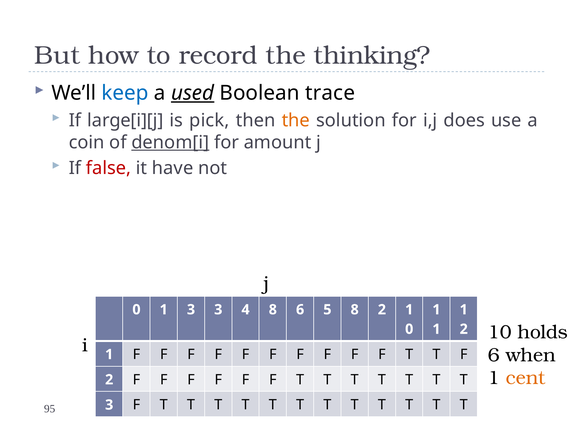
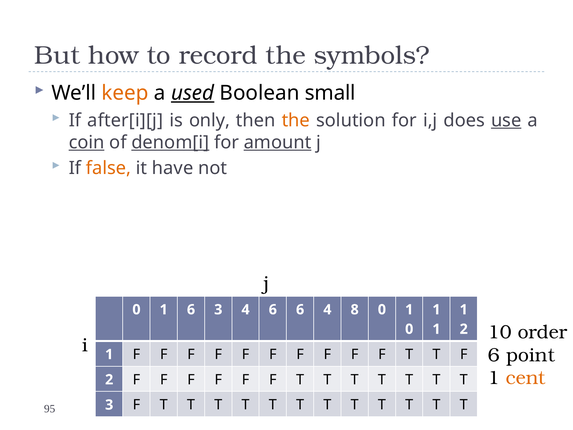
thinking: thinking -> symbols
keep colour: blue -> orange
trace: trace -> small
large[i][j: large[i][j -> after[i][j
pick: pick -> only
use underline: none -> present
coin underline: none -> present
amount underline: none -> present
false colour: red -> orange
1 3: 3 -> 6
4 8: 8 -> 6
6 5: 5 -> 4
8 2: 2 -> 0
holds: holds -> order
when: when -> point
